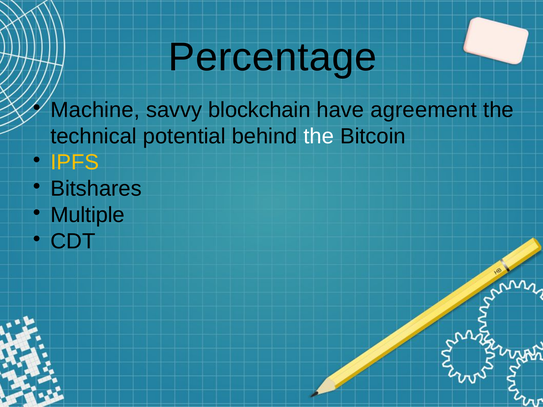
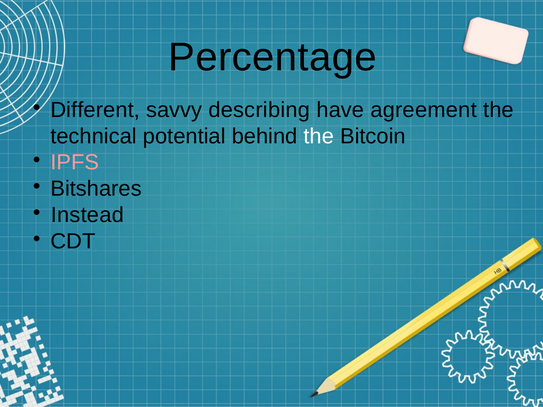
Machine: Machine -> Different
blockchain: blockchain -> describing
IPFS colour: yellow -> pink
Multiple: Multiple -> Instead
